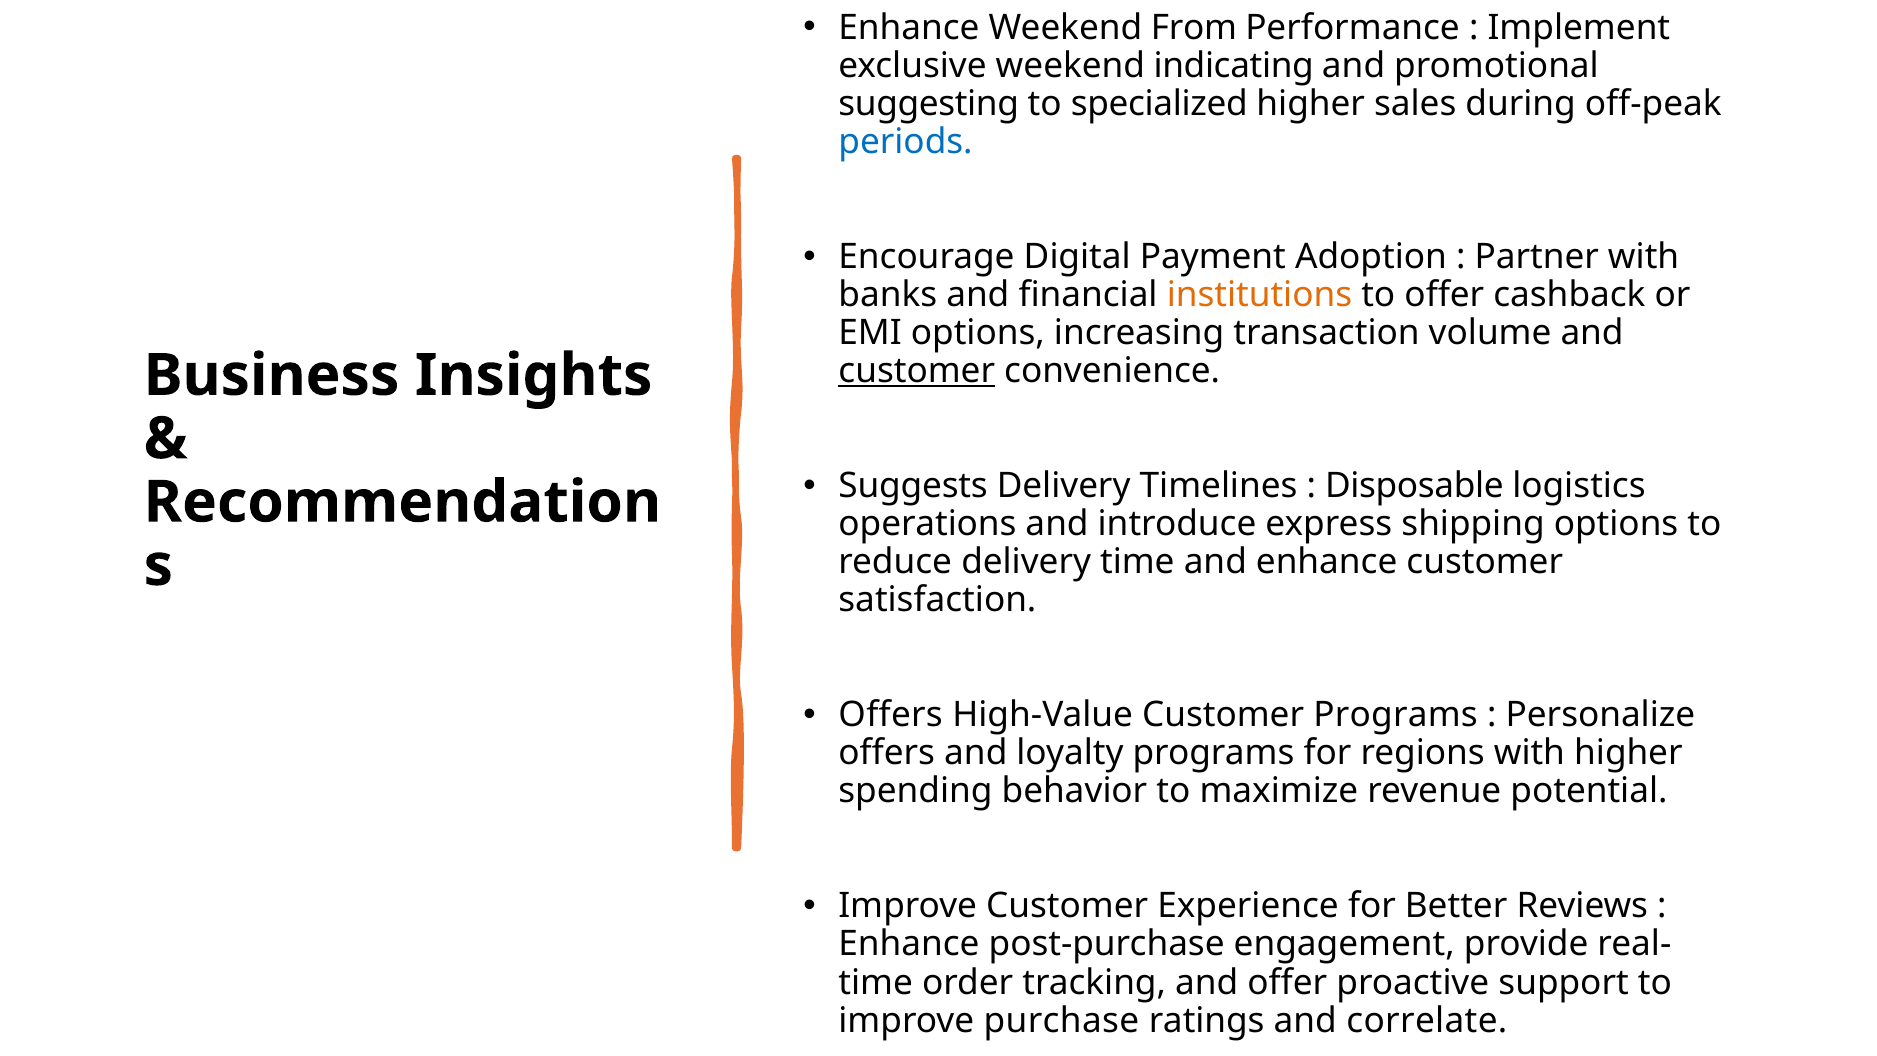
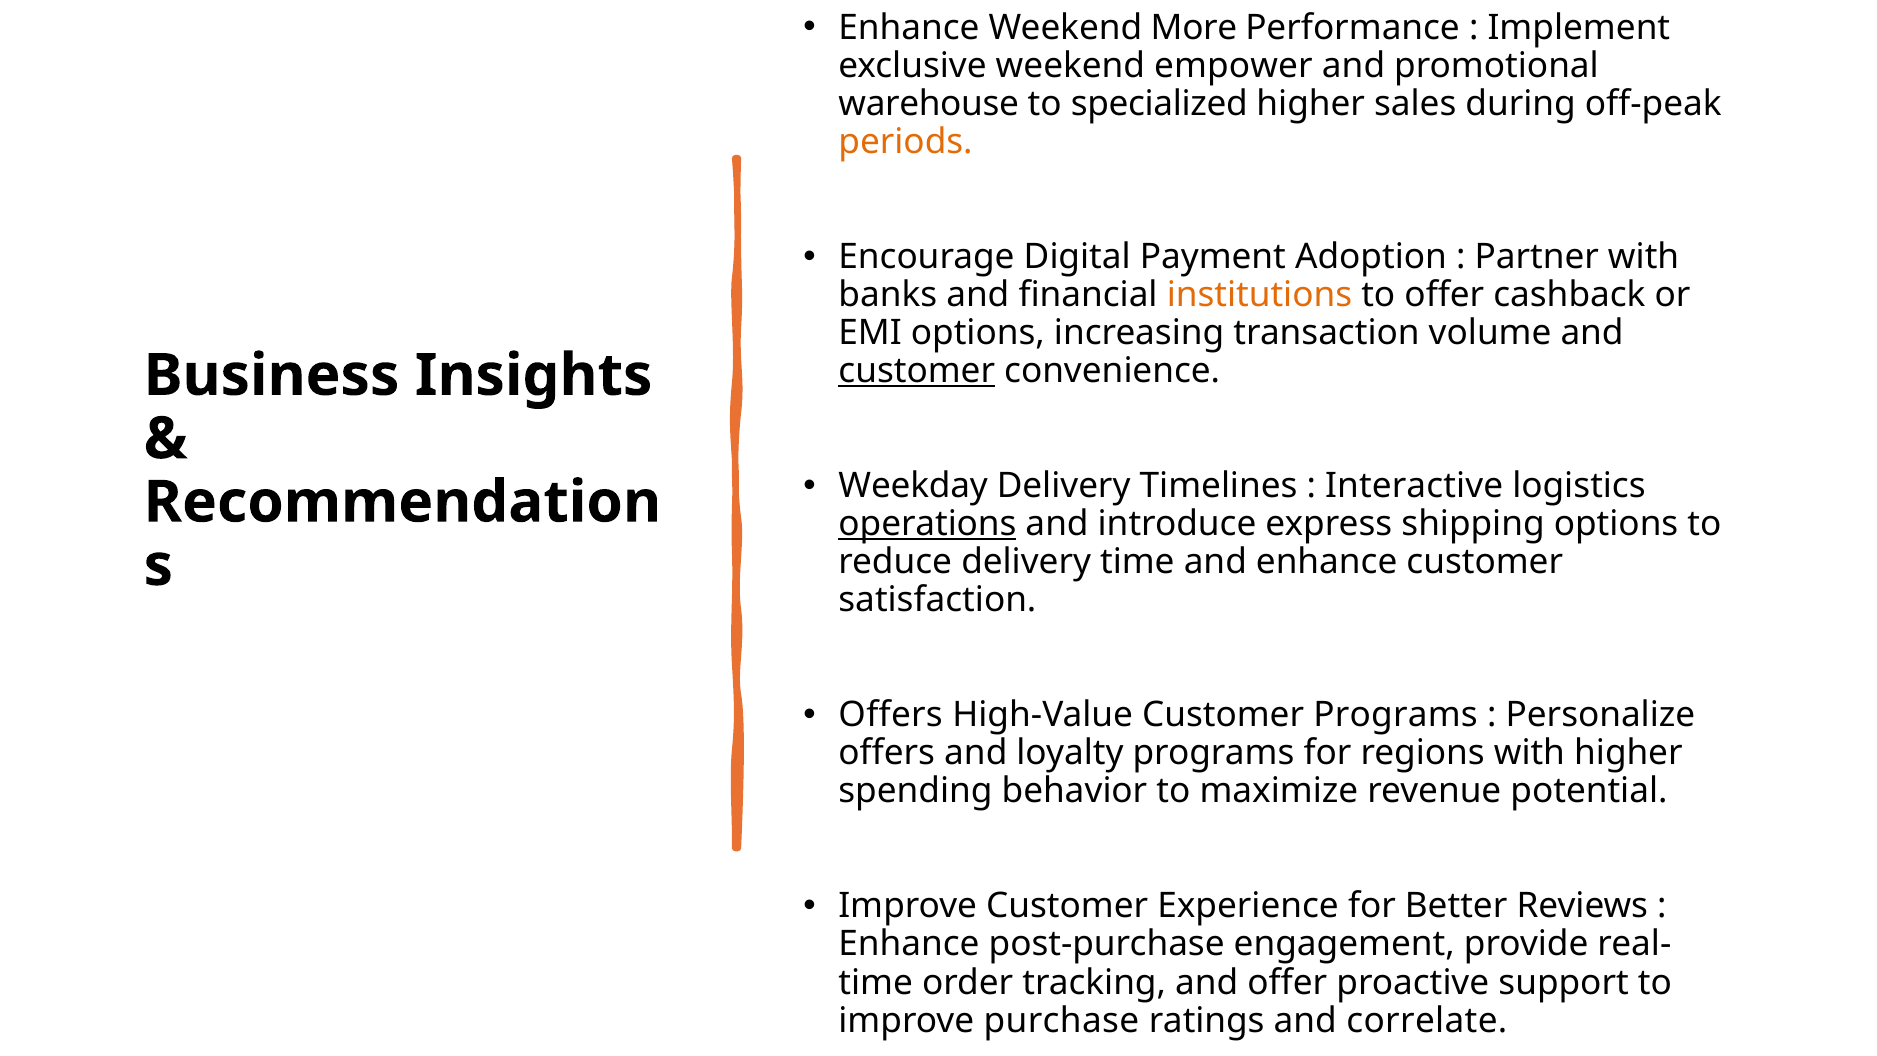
From: From -> More
indicating: indicating -> empower
suggesting: suggesting -> warehouse
periods colour: blue -> orange
Suggests: Suggests -> Weekday
Disposable: Disposable -> Interactive
operations underline: none -> present
